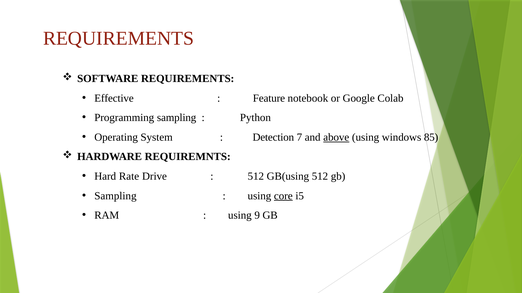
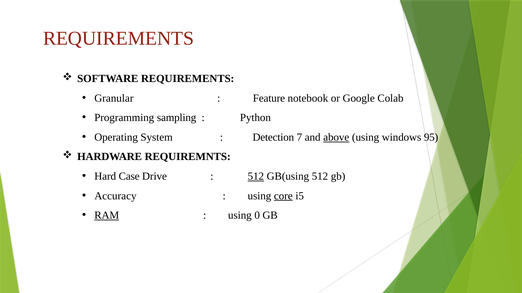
Effective: Effective -> Granular
85: 85 -> 95
Rate: Rate -> Case
512 at (256, 177) underline: none -> present
Sampling at (115, 196): Sampling -> Accuracy
RAM underline: none -> present
9: 9 -> 0
